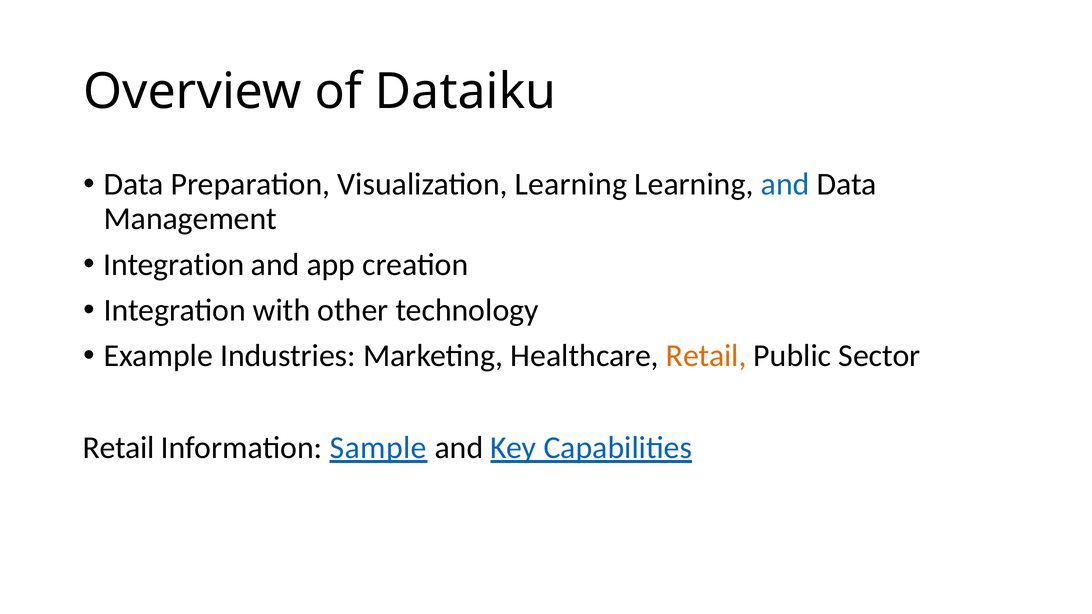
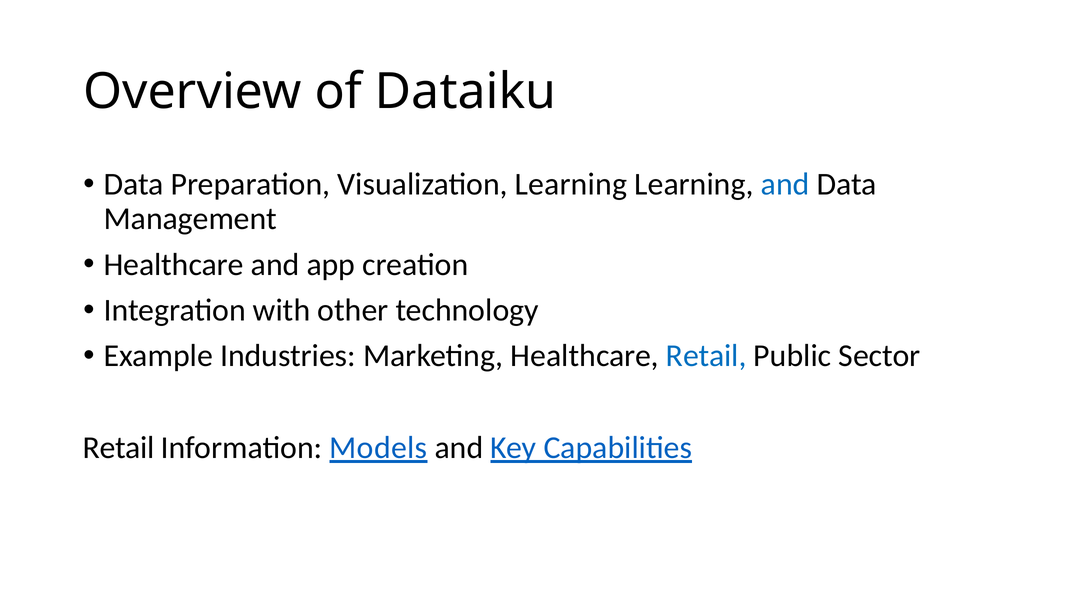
Integration at (174, 265): Integration -> Healthcare
Retail at (706, 356) colour: orange -> blue
Sample: Sample -> Models
